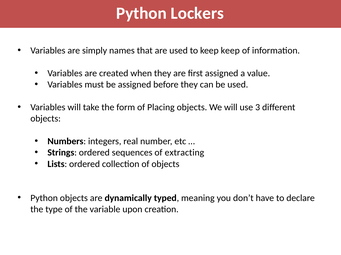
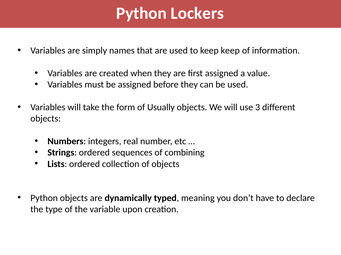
Placing: Placing -> Usually
extracting: extracting -> combining
